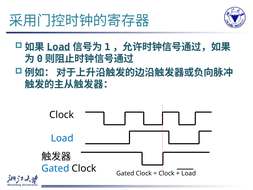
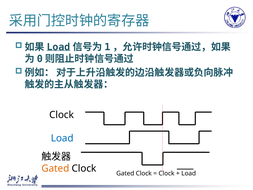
Gated at (55, 168) colour: blue -> orange
